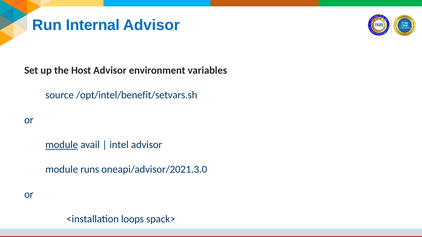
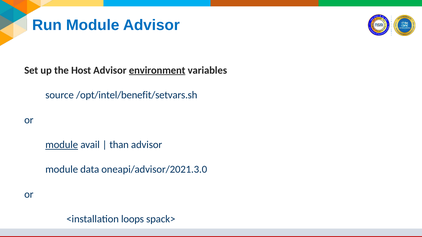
Run Internal: Internal -> Module
environment underline: none -> present
intel: intel -> than
runs: runs -> data
